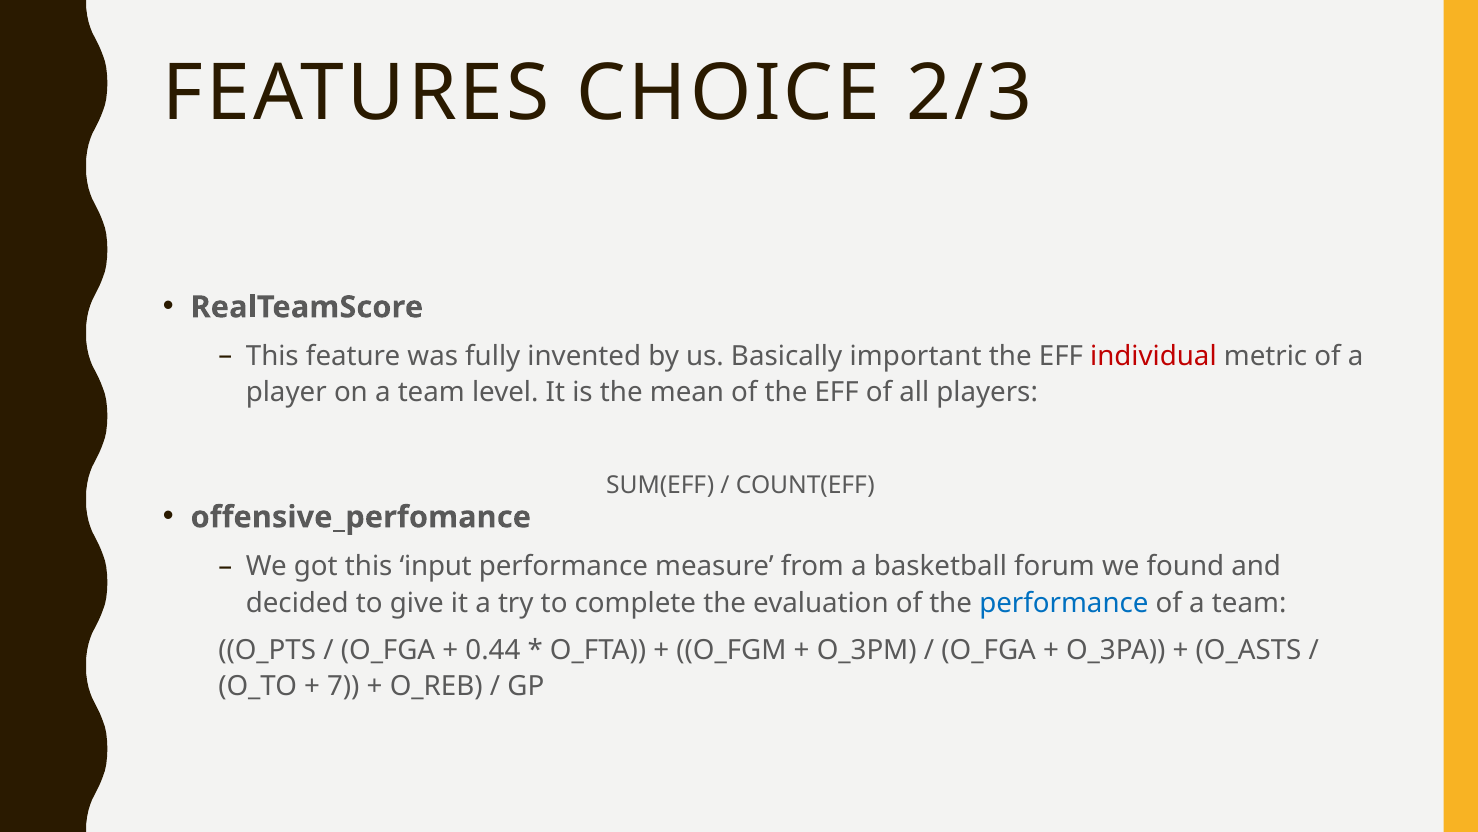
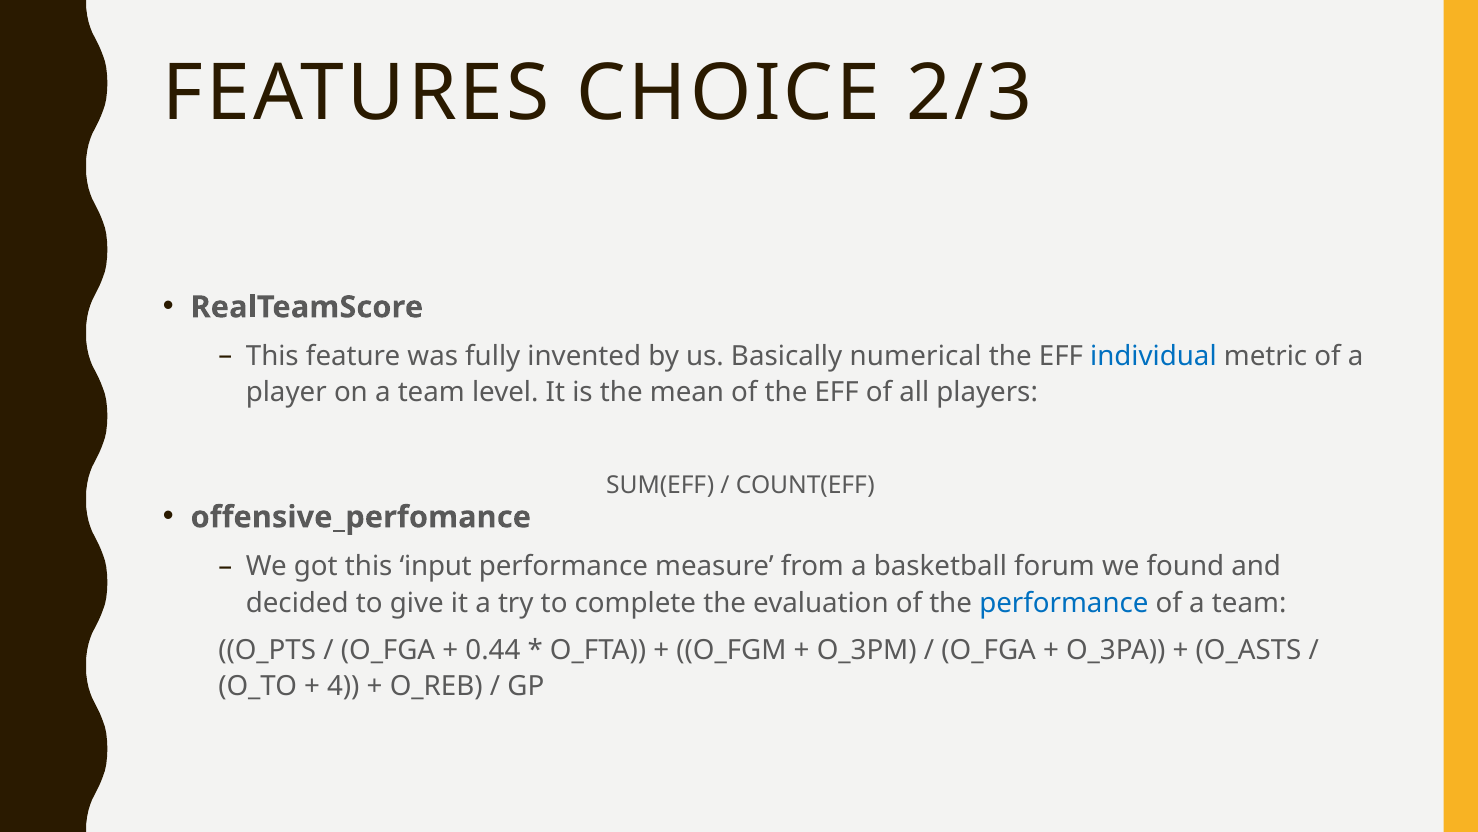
important: important -> numerical
individual colour: red -> blue
7: 7 -> 4
